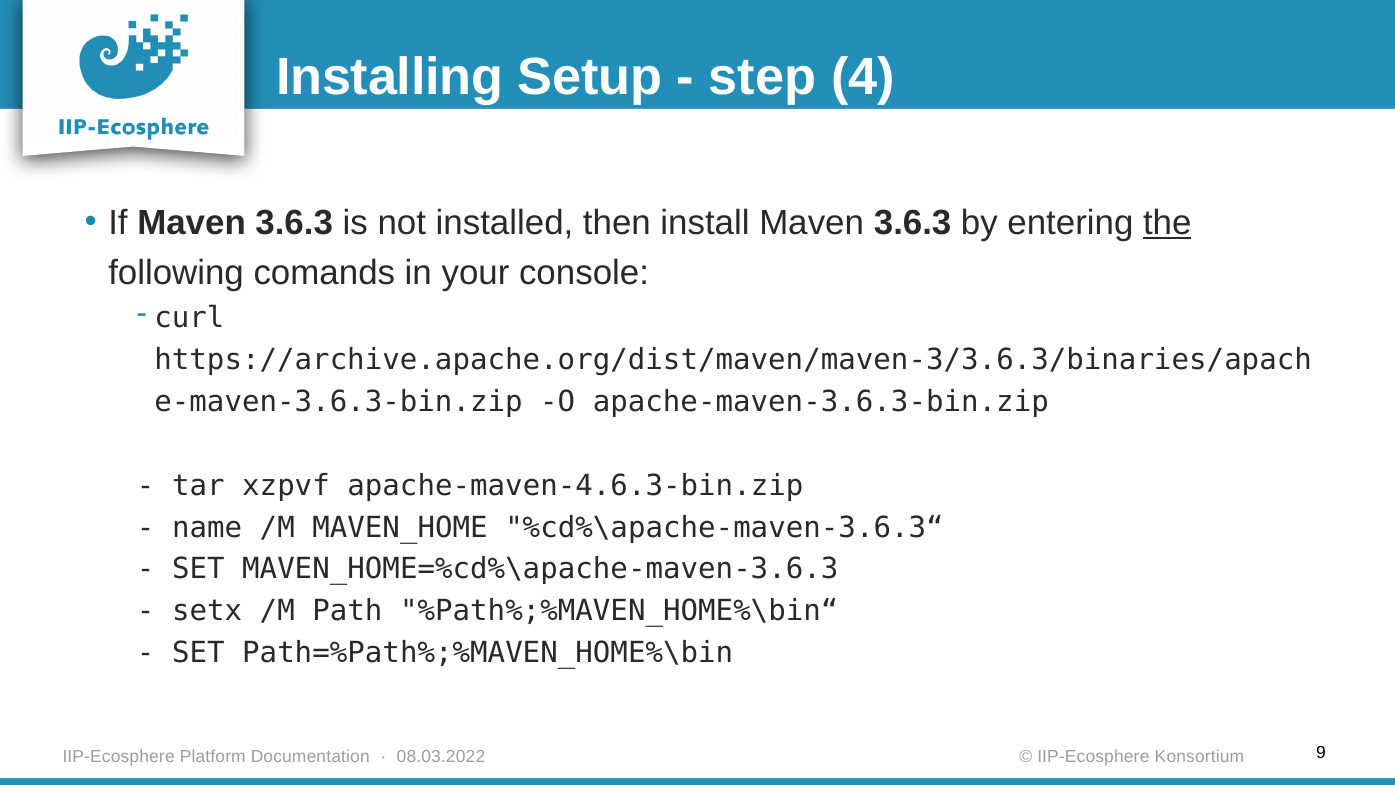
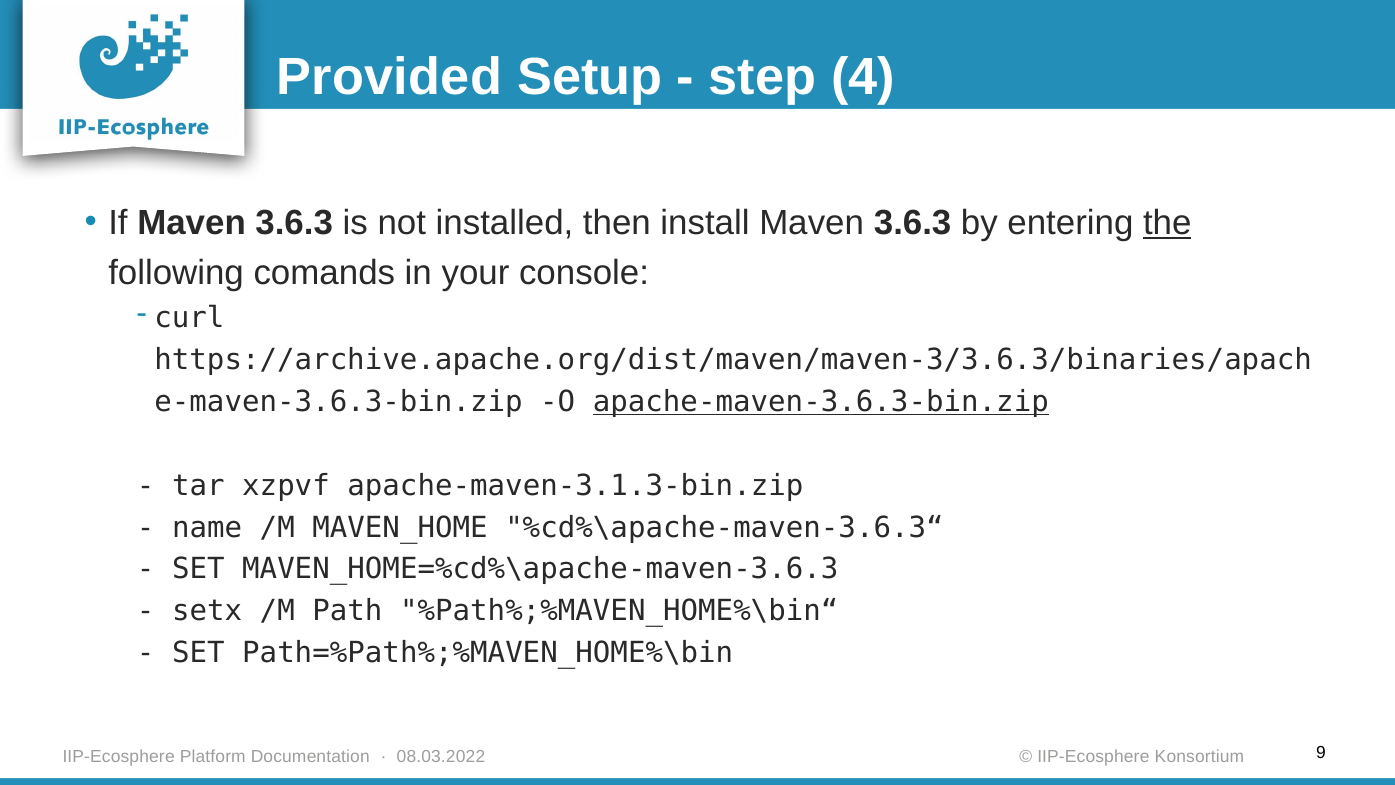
Installing: Installing -> Provided
apache-maven-3.6.3-bin.zip underline: none -> present
apache-maven-4.6.3-bin.zip: apache-maven-4.6.3-bin.zip -> apache-maven-3.1.3-bin.zip
